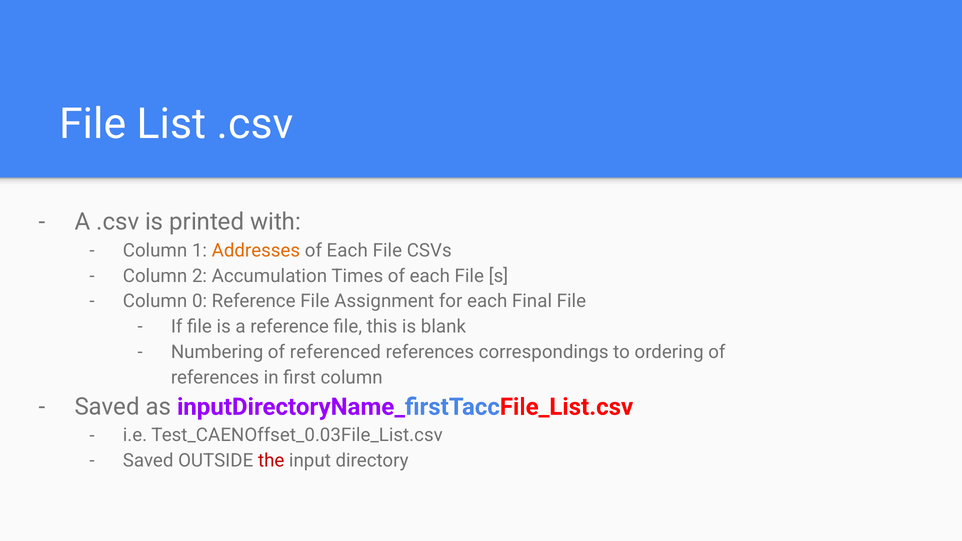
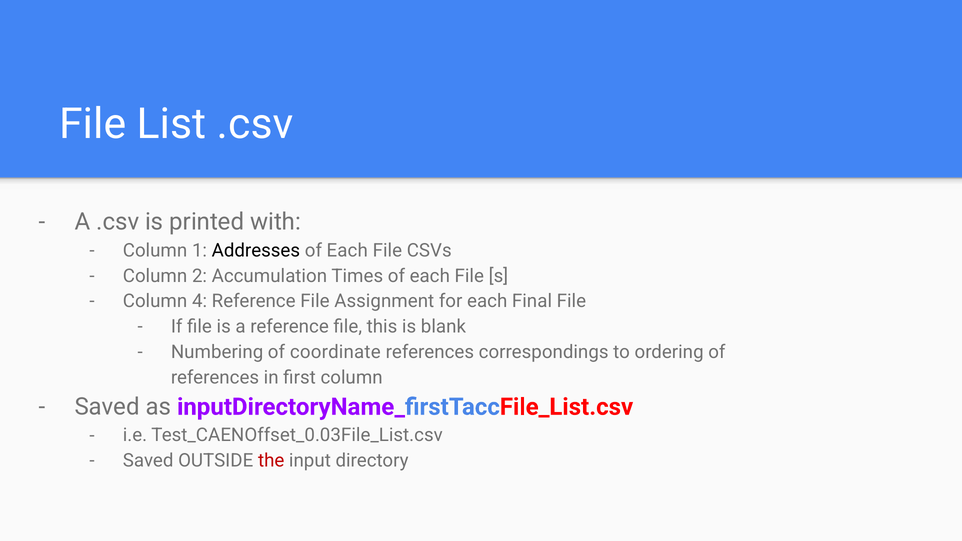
Addresses colour: orange -> black
0: 0 -> 4
referenced: referenced -> coordinate
